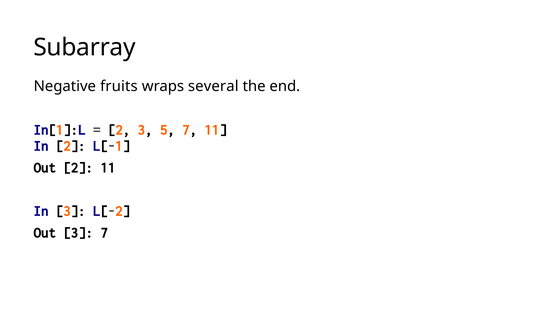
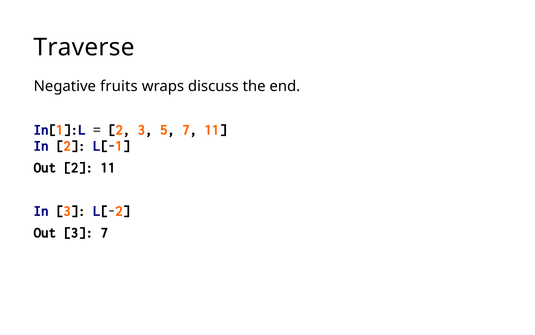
Subarray: Subarray -> Traverse
several: several -> discuss
